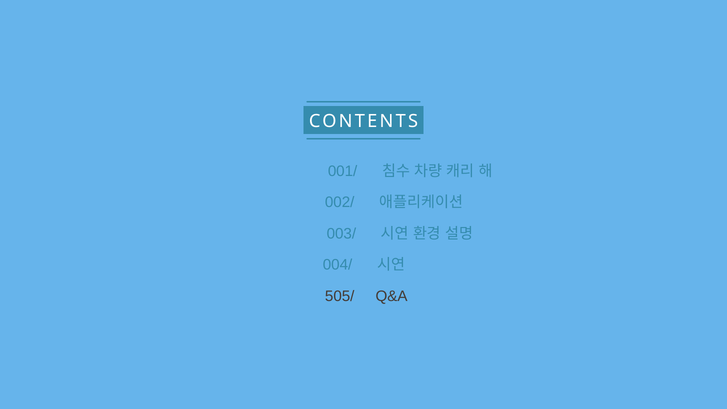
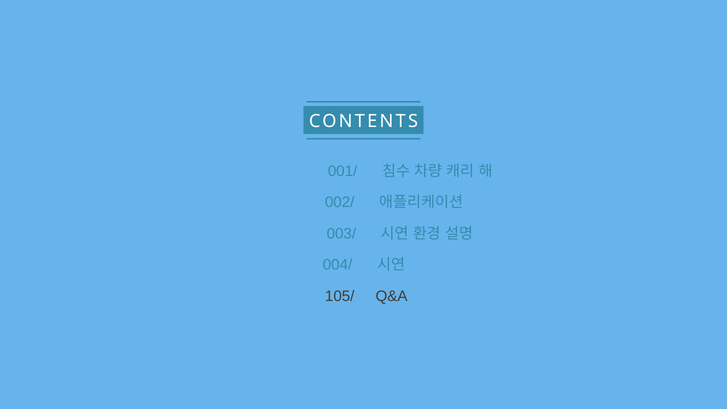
505/: 505/ -> 105/
